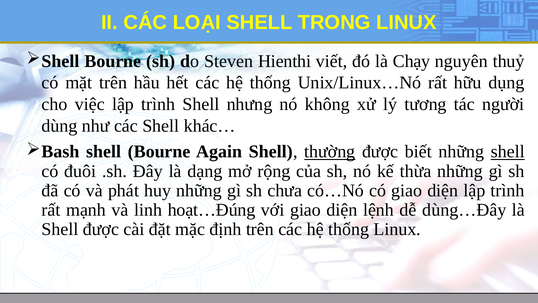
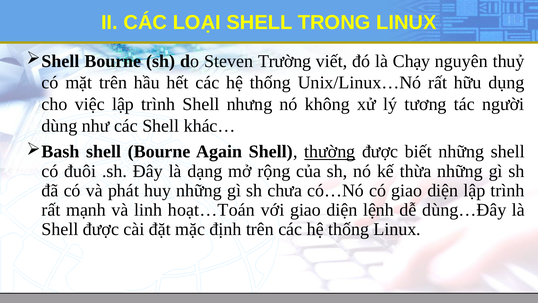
Hienthi: Hienthi -> Trường
shell at (508, 152) underline: present -> none
hoạt…Đúng: hoạt…Đúng -> hoạt…Toán
